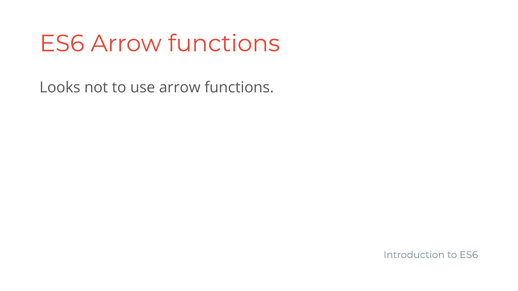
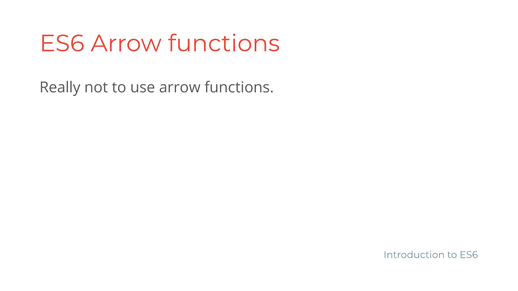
Looks: Looks -> Really
